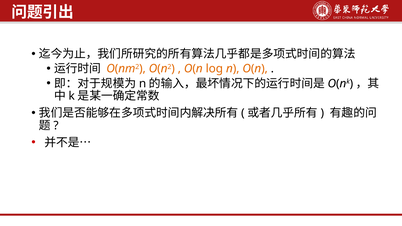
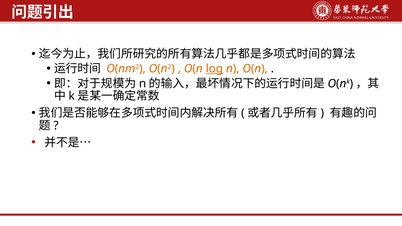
log underline: none -> present
